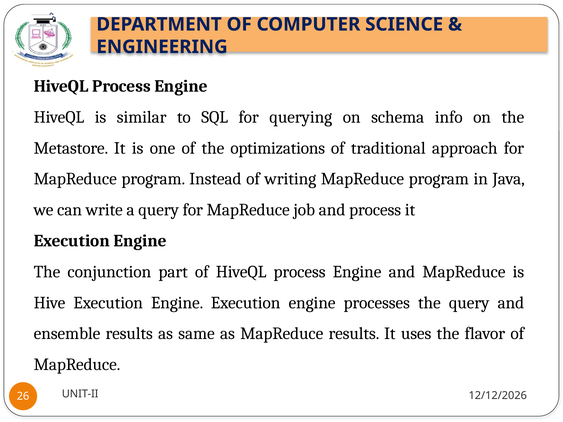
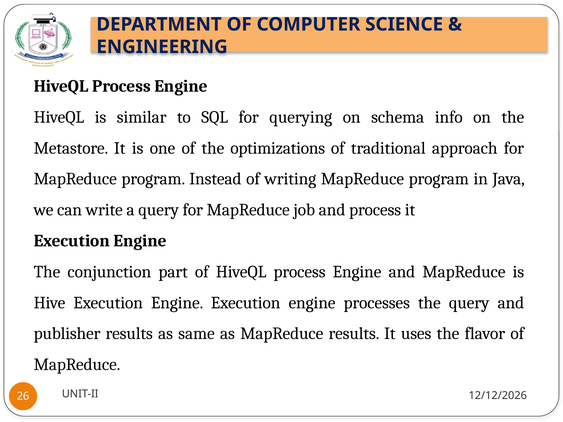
ensemble: ensemble -> publisher
